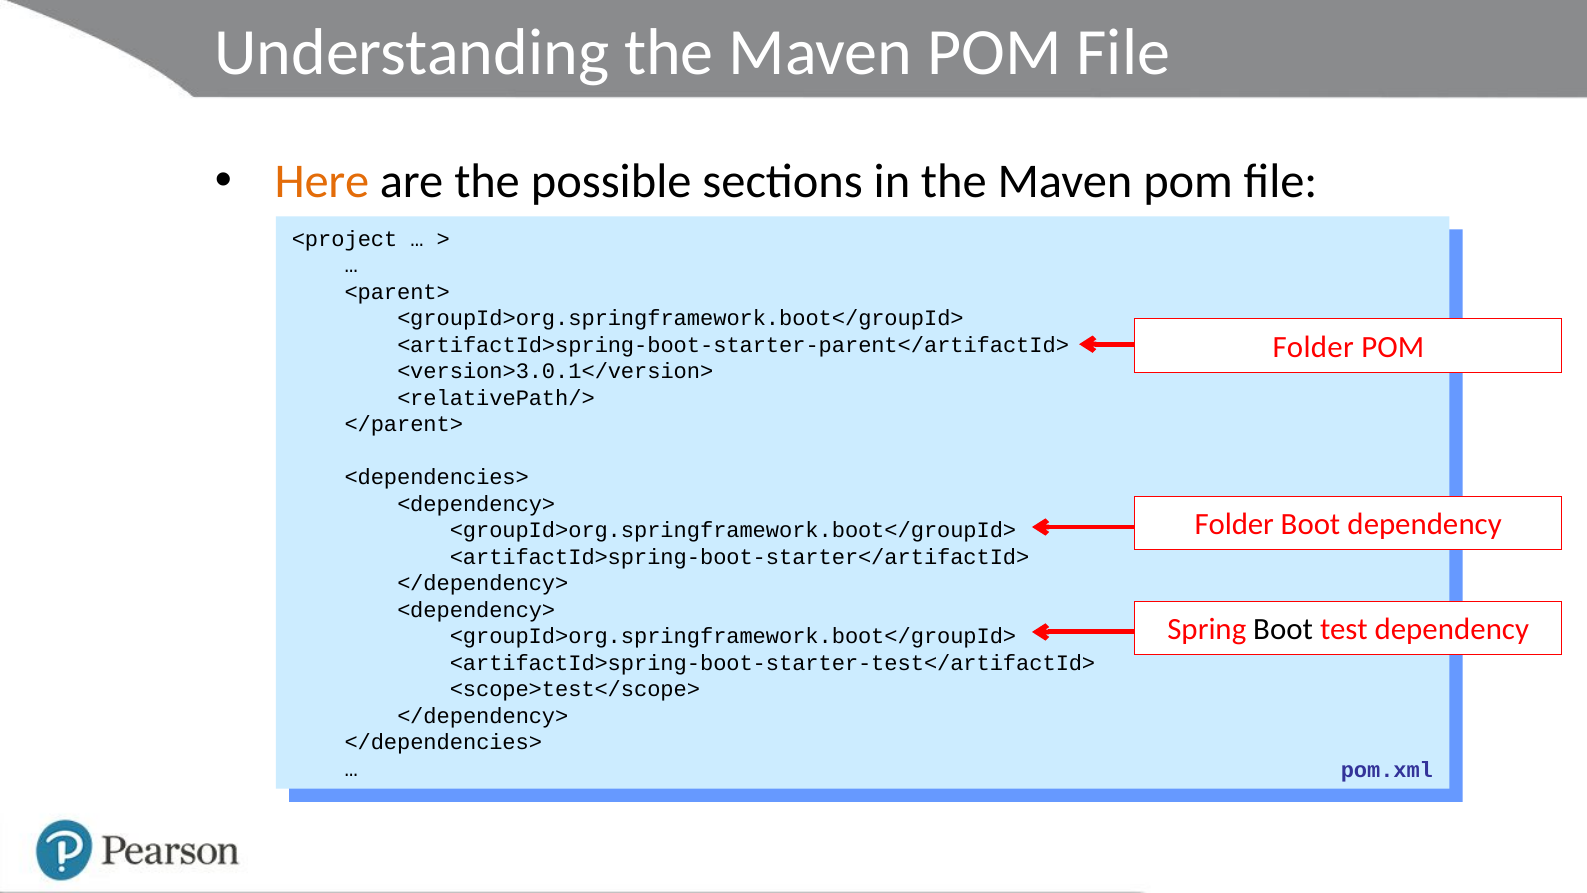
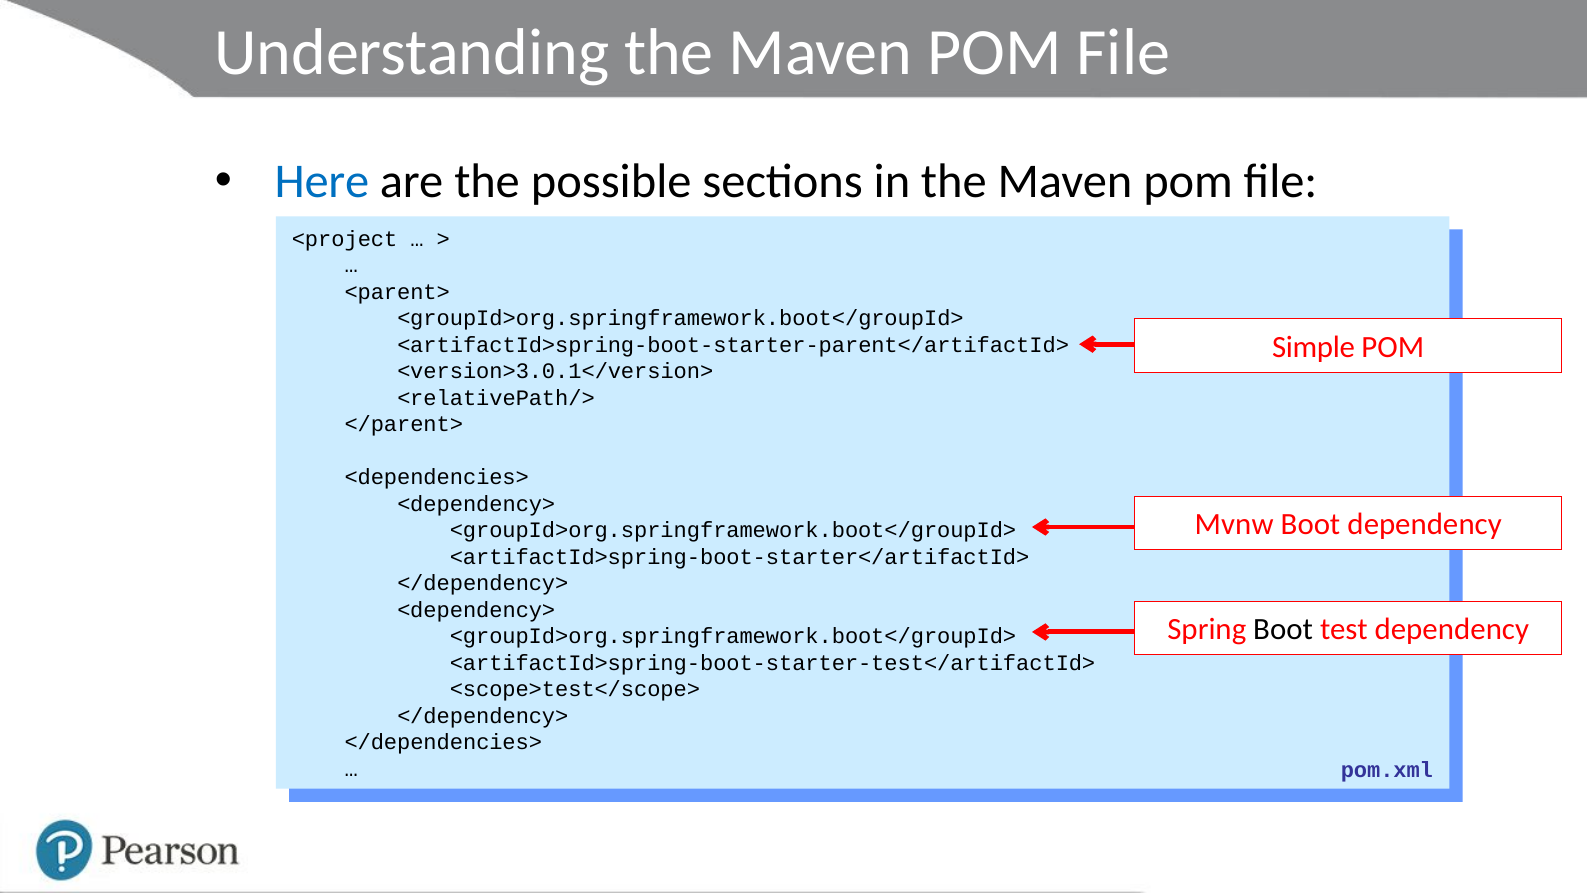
Here colour: orange -> blue
Folder at (1313, 347): Folder -> Simple
Folder at (1234, 524): Folder -> Mvnw
